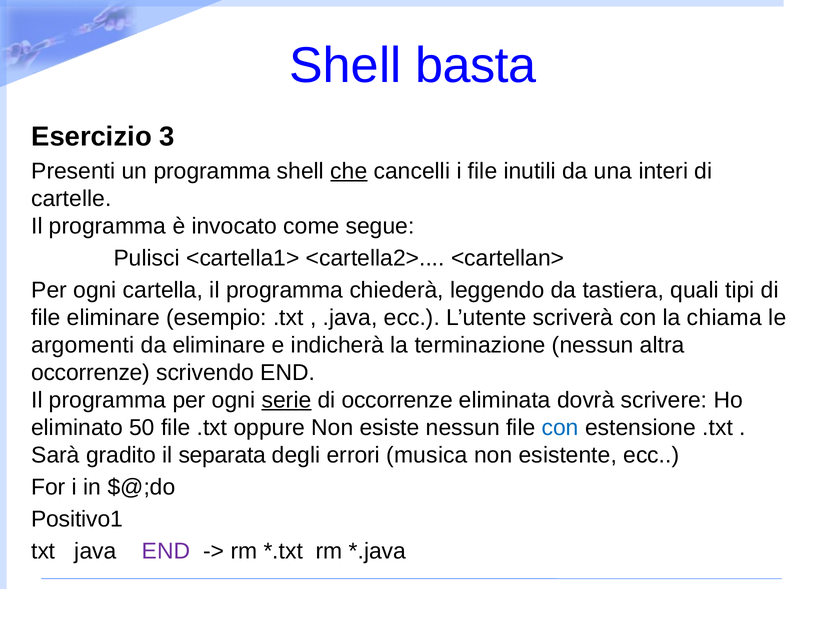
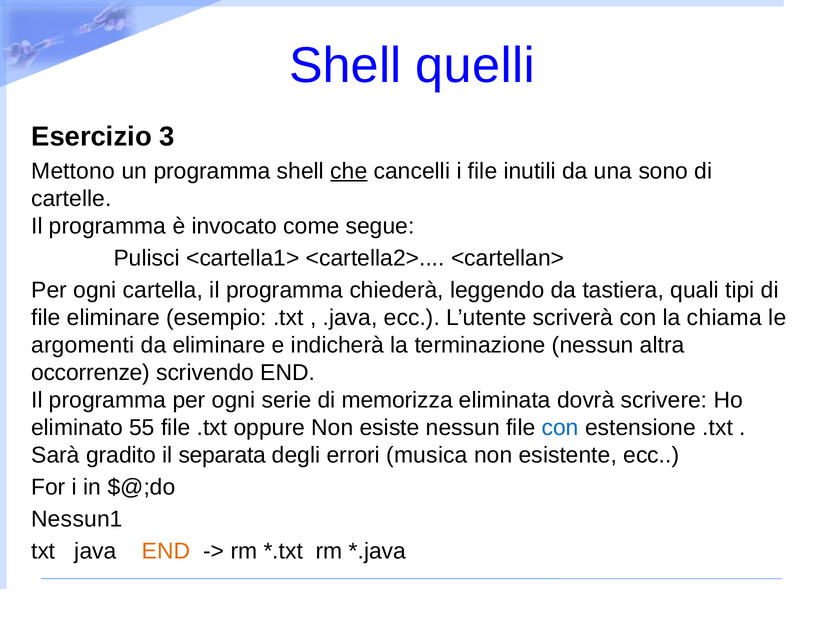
basta: basta -> quelli
Presenti: Presenti -> Mettono
interi: interi -> sono
serie underline: present -> none
di occorrenze: occorrenze -> memorizza
50: 50 -> 55
Positivo1: Positivo1 -> Nessun1
END at (166, 551) colour: purple -> orange
